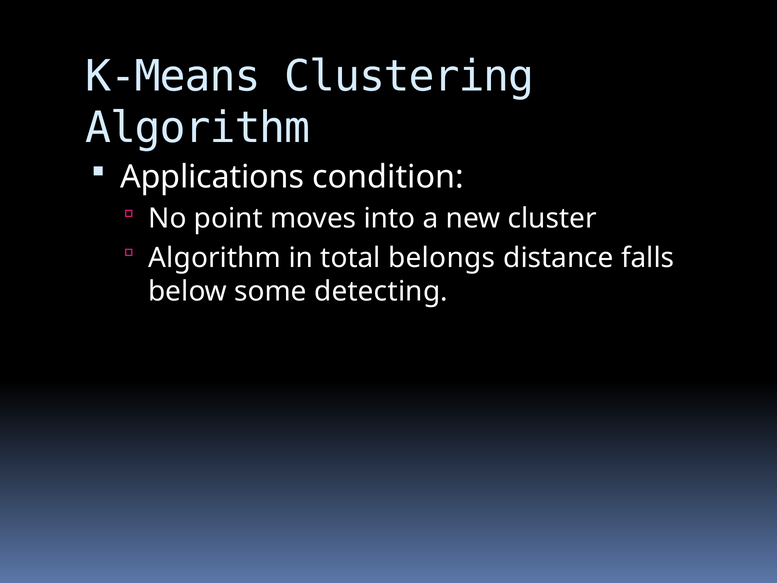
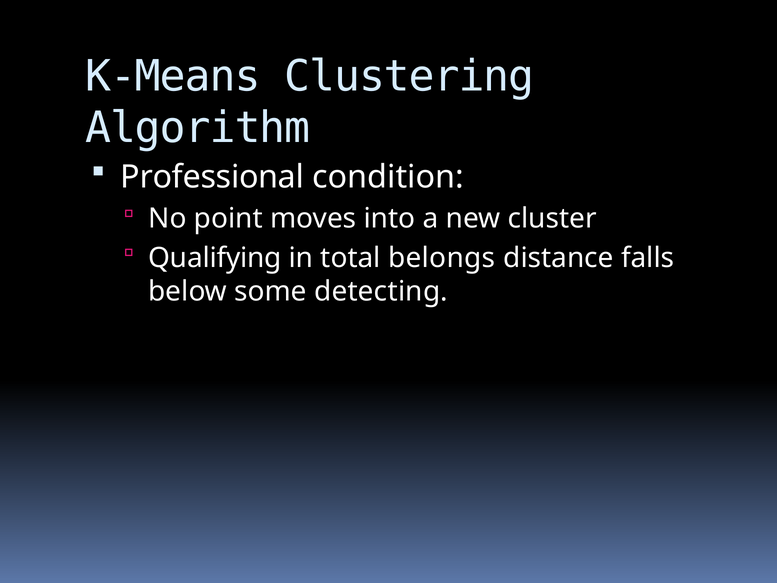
Applications: Applications -> Professional
Algorithm at (215, 258): Algorithm -> Qualifying
